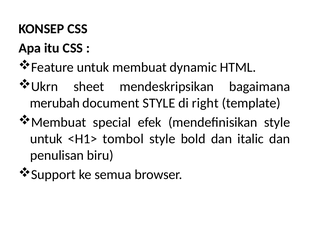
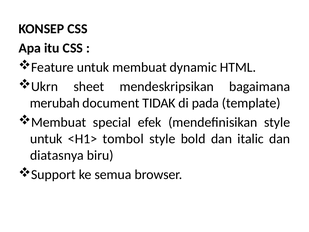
document STYLE: STYLE -> TIDAK
right: right -> pada
penulisan: penulisan -> diatasnya
